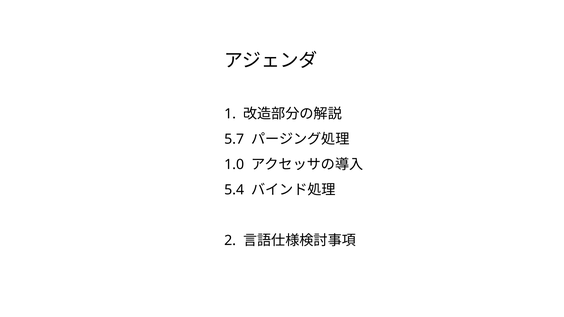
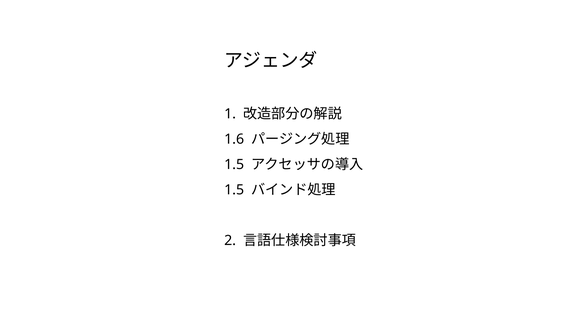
5.7: 5.7 -> 1.6
1.0 at (234, 165): 1.0 -> 1.5
5.4 at (234, 190): 5.4 -> 1.5
